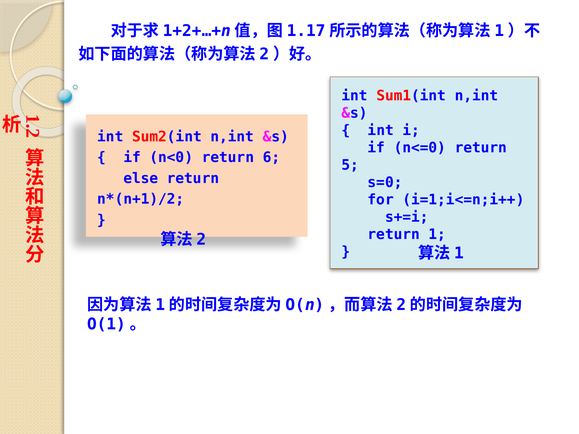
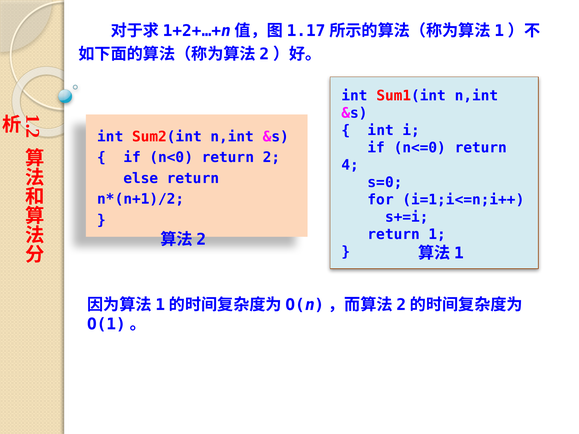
return 6: 6 -> 2
5: 5 -> 4
